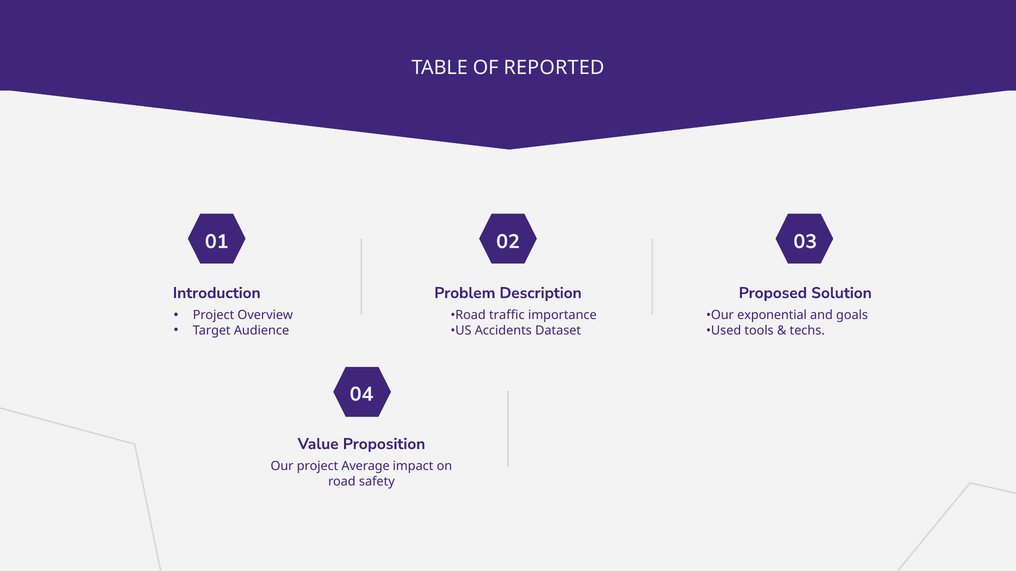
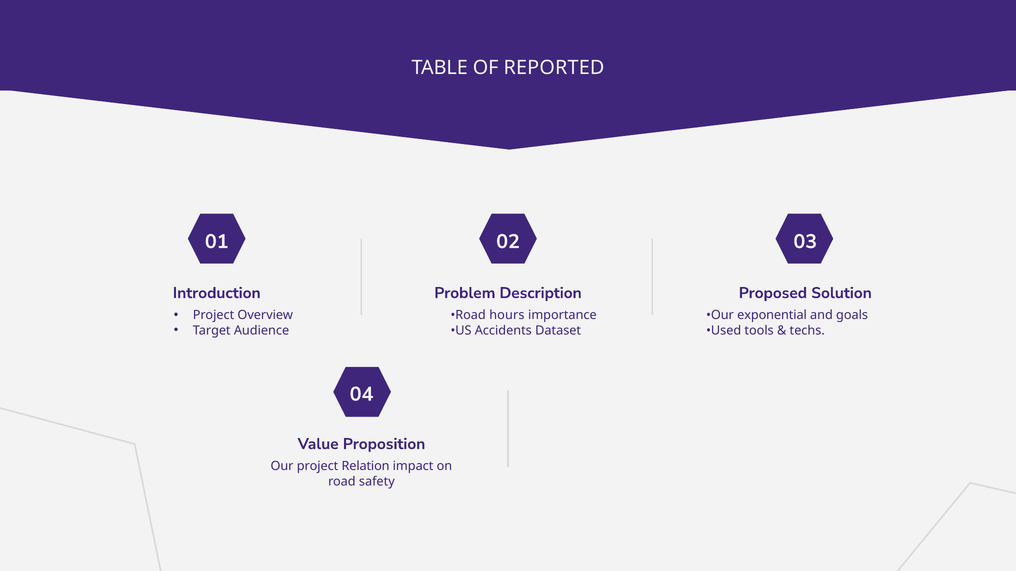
traffic: traffic -> hours
Average: Average -> Relation
